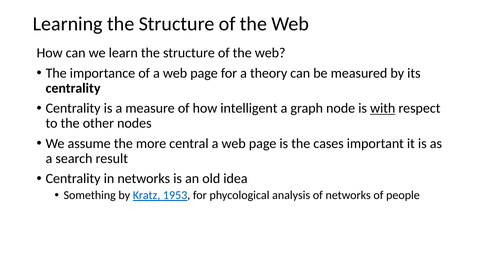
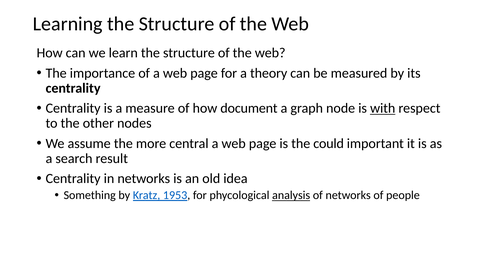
intelligent: intelligent -> document
cases: cases -> could
analysis underline: none -> present
